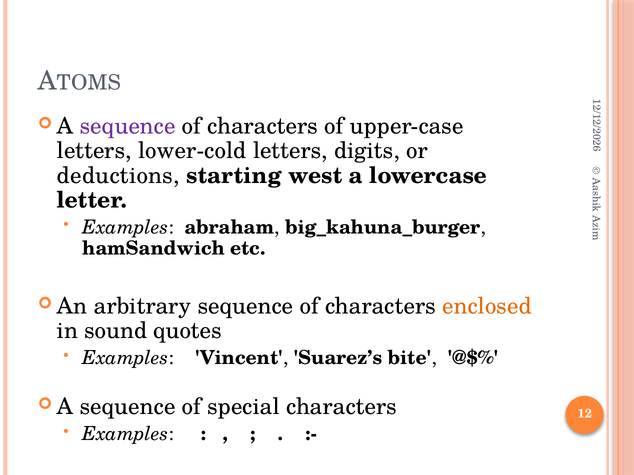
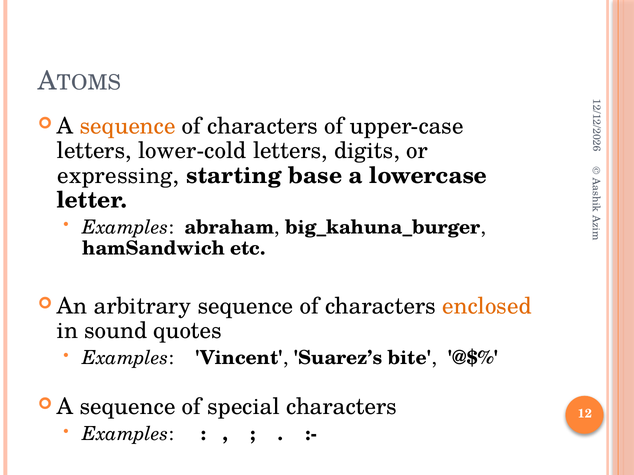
sequence at (128, 126) colour: purple -> orange
deductions: deductions -> expressing
west: west -> base
